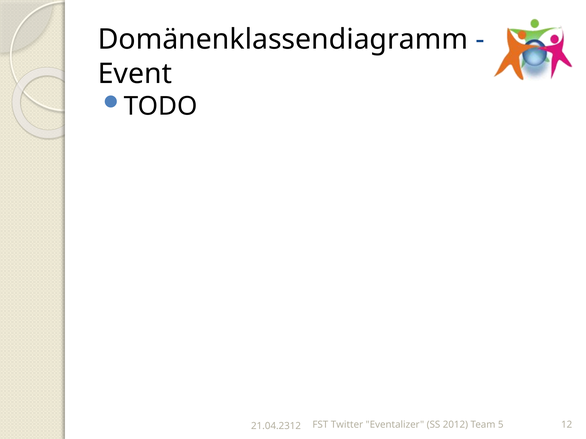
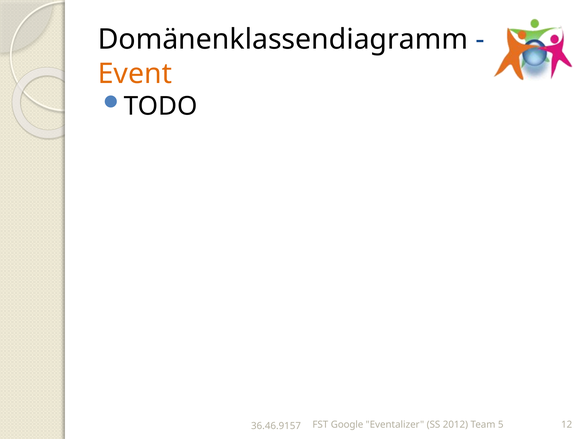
Event colour: black -> orange
Twitter: Twitter -> Google
21.04.2312: 21.04.2312 -> 36.46.9157
